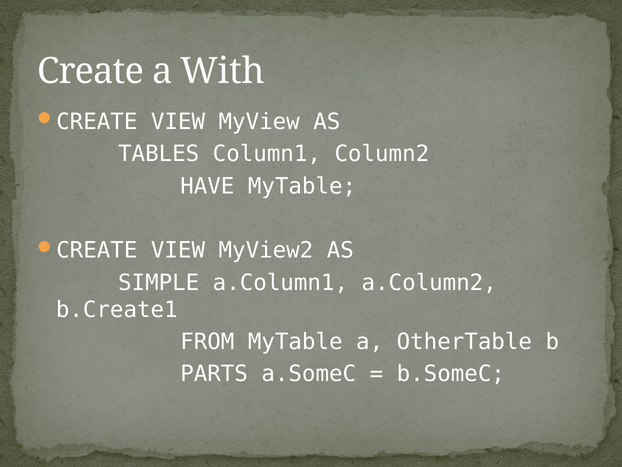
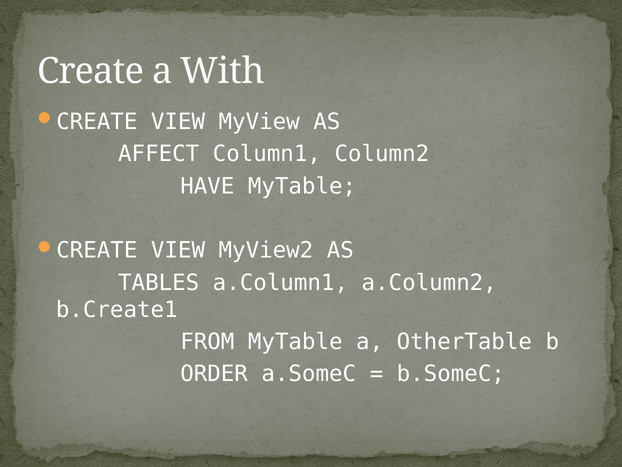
TABLES: TABLES -> AFFECT
SIMPLE: SIMPLE -> TABLES
PARTS: PARTS -> ORDER
